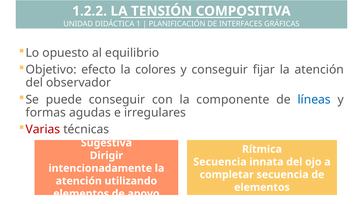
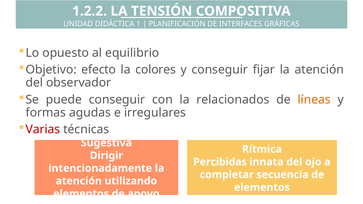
componente: componente -> relacionados
líneas colour: blue -> orange
Secuencia at (220, 162): Secuencia -> Percibidas
